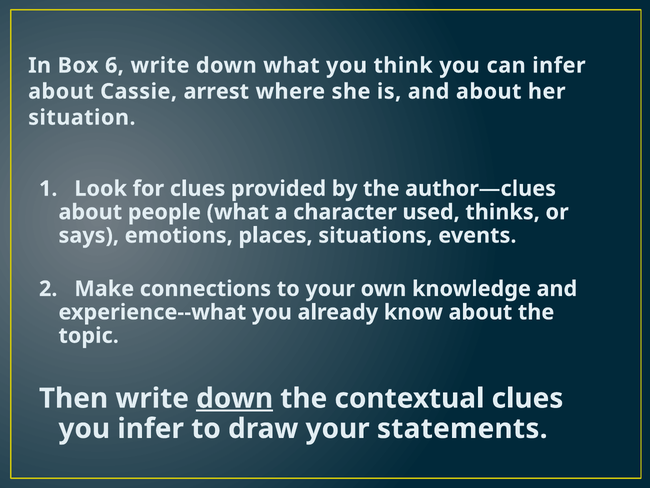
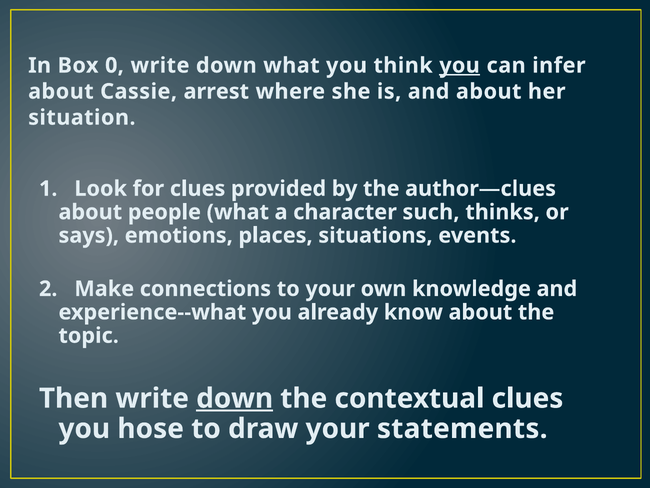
6: 6 -> 0
you at (460, 65) underline: none -> present
used: used -> such
you infer: infer -> hose
